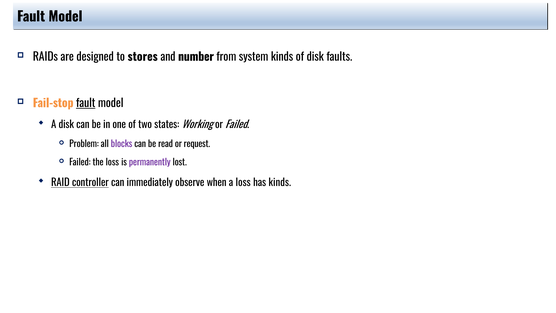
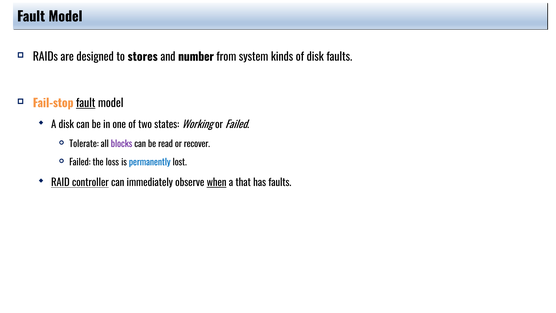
Problem: Problem -> Tolerate
request: request -> recover
permanently colour: purple -> blue
when underline: none -> present
a loss: loss -> that
has kinds: kinds -> faults
